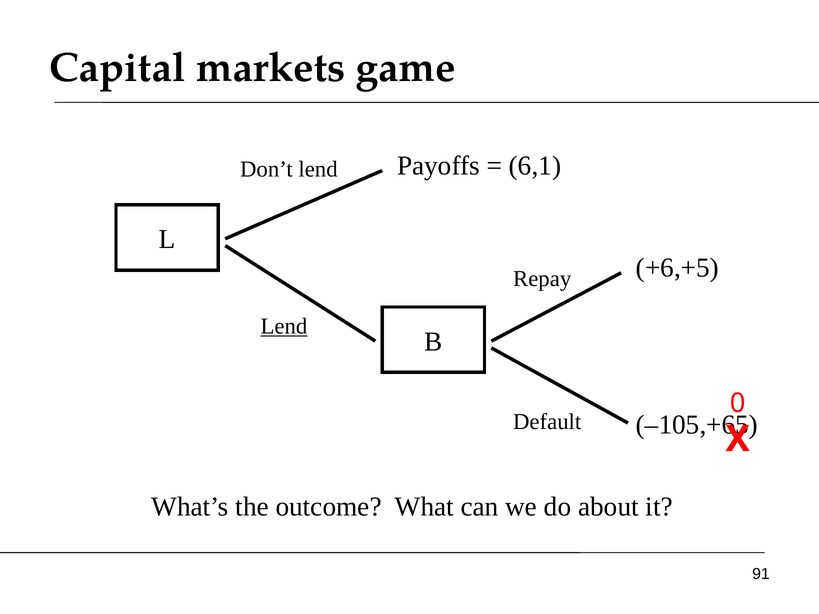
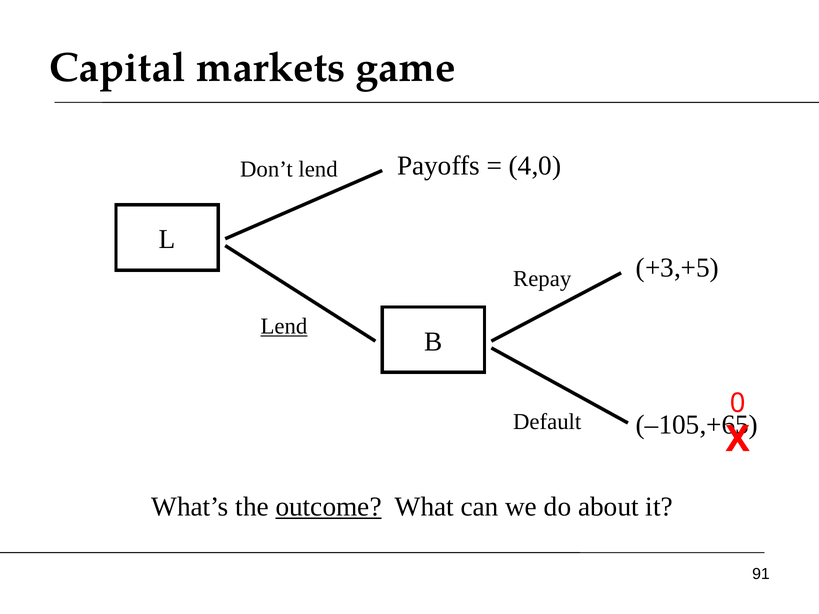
6,1: 6,1 -> 4,0
+6,+5: +6,+5 -> +3,+5
outcome underline: none -> present
